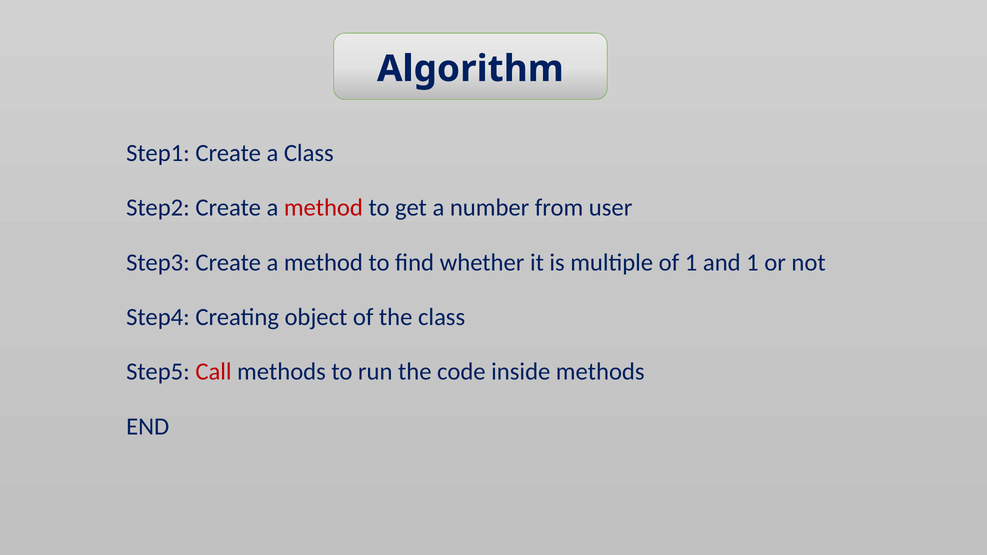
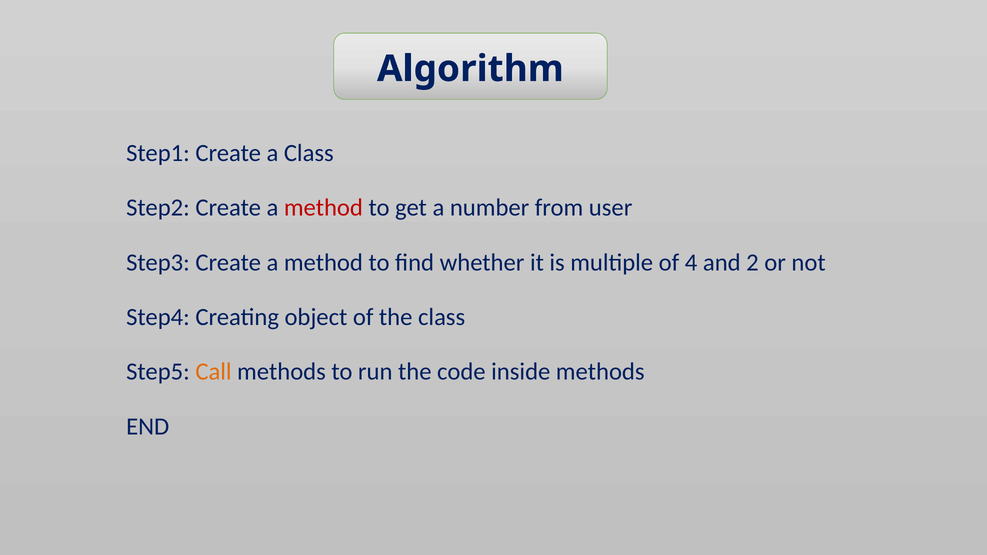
of 1: 1 -> 4
and 1: 1 -> 2
Call colour: red -> orange
